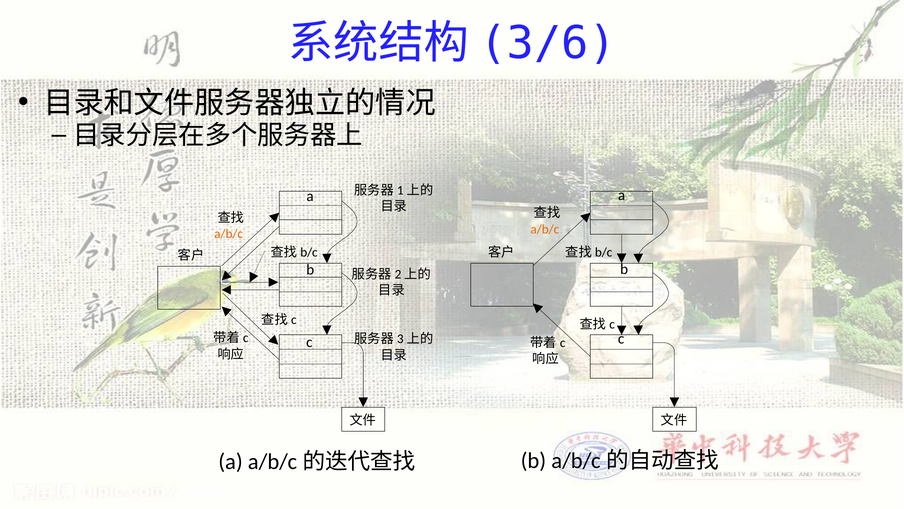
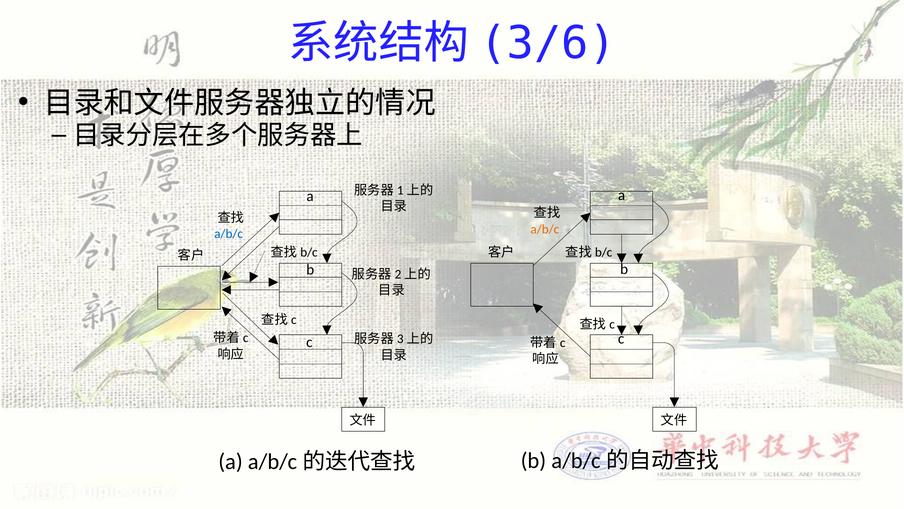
a/b/c at (229, 234) colour: orange -> blue
